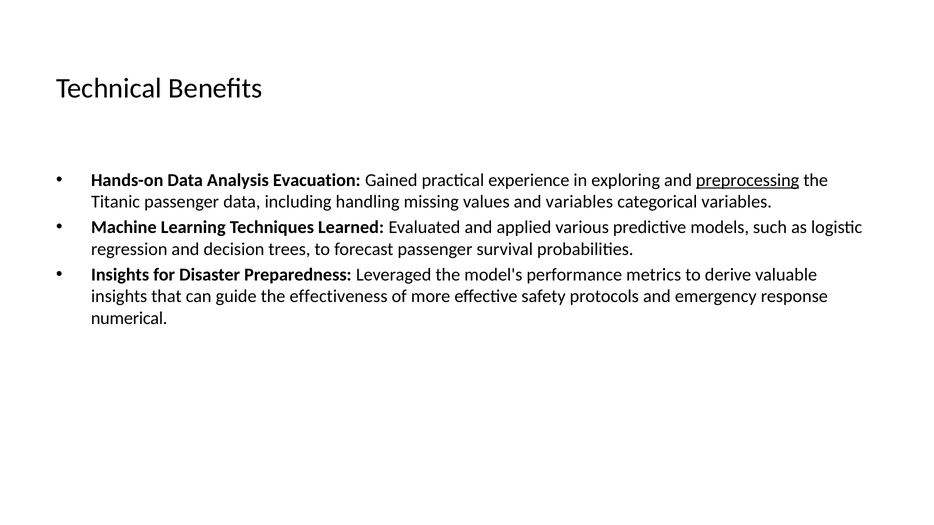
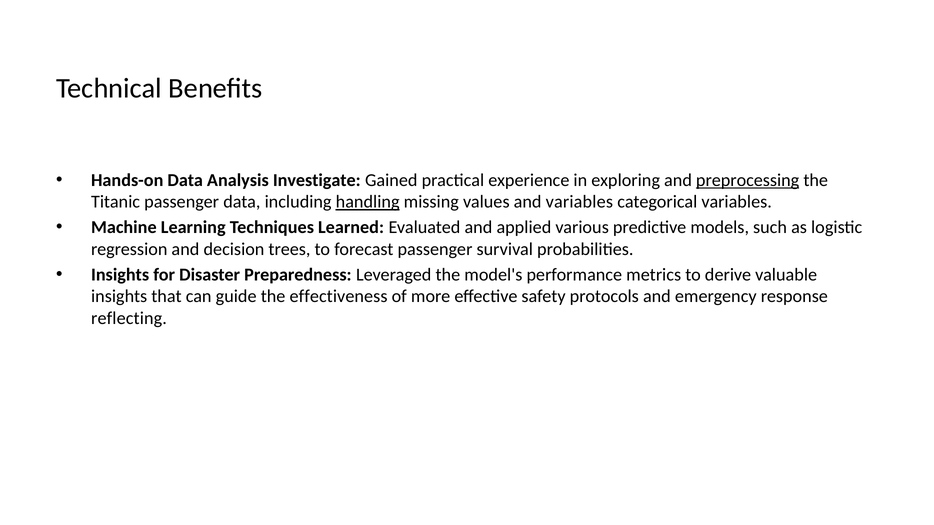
Evacuation: Evacuation -> Investigate
handling underline: none -> present
numerical: numerical -> reflecting
